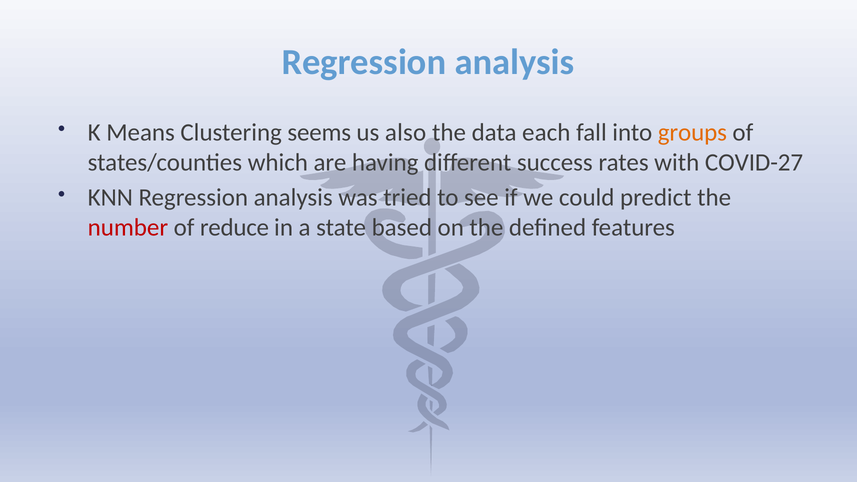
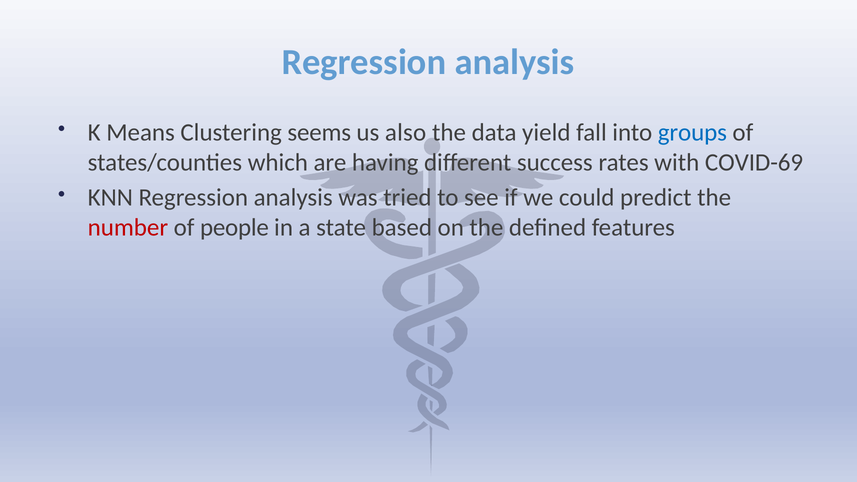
each: each -> yield
groups colour: orange -> blue
COVID-27: COVID-27 -> COVID-69
reduce: reduce -> people
